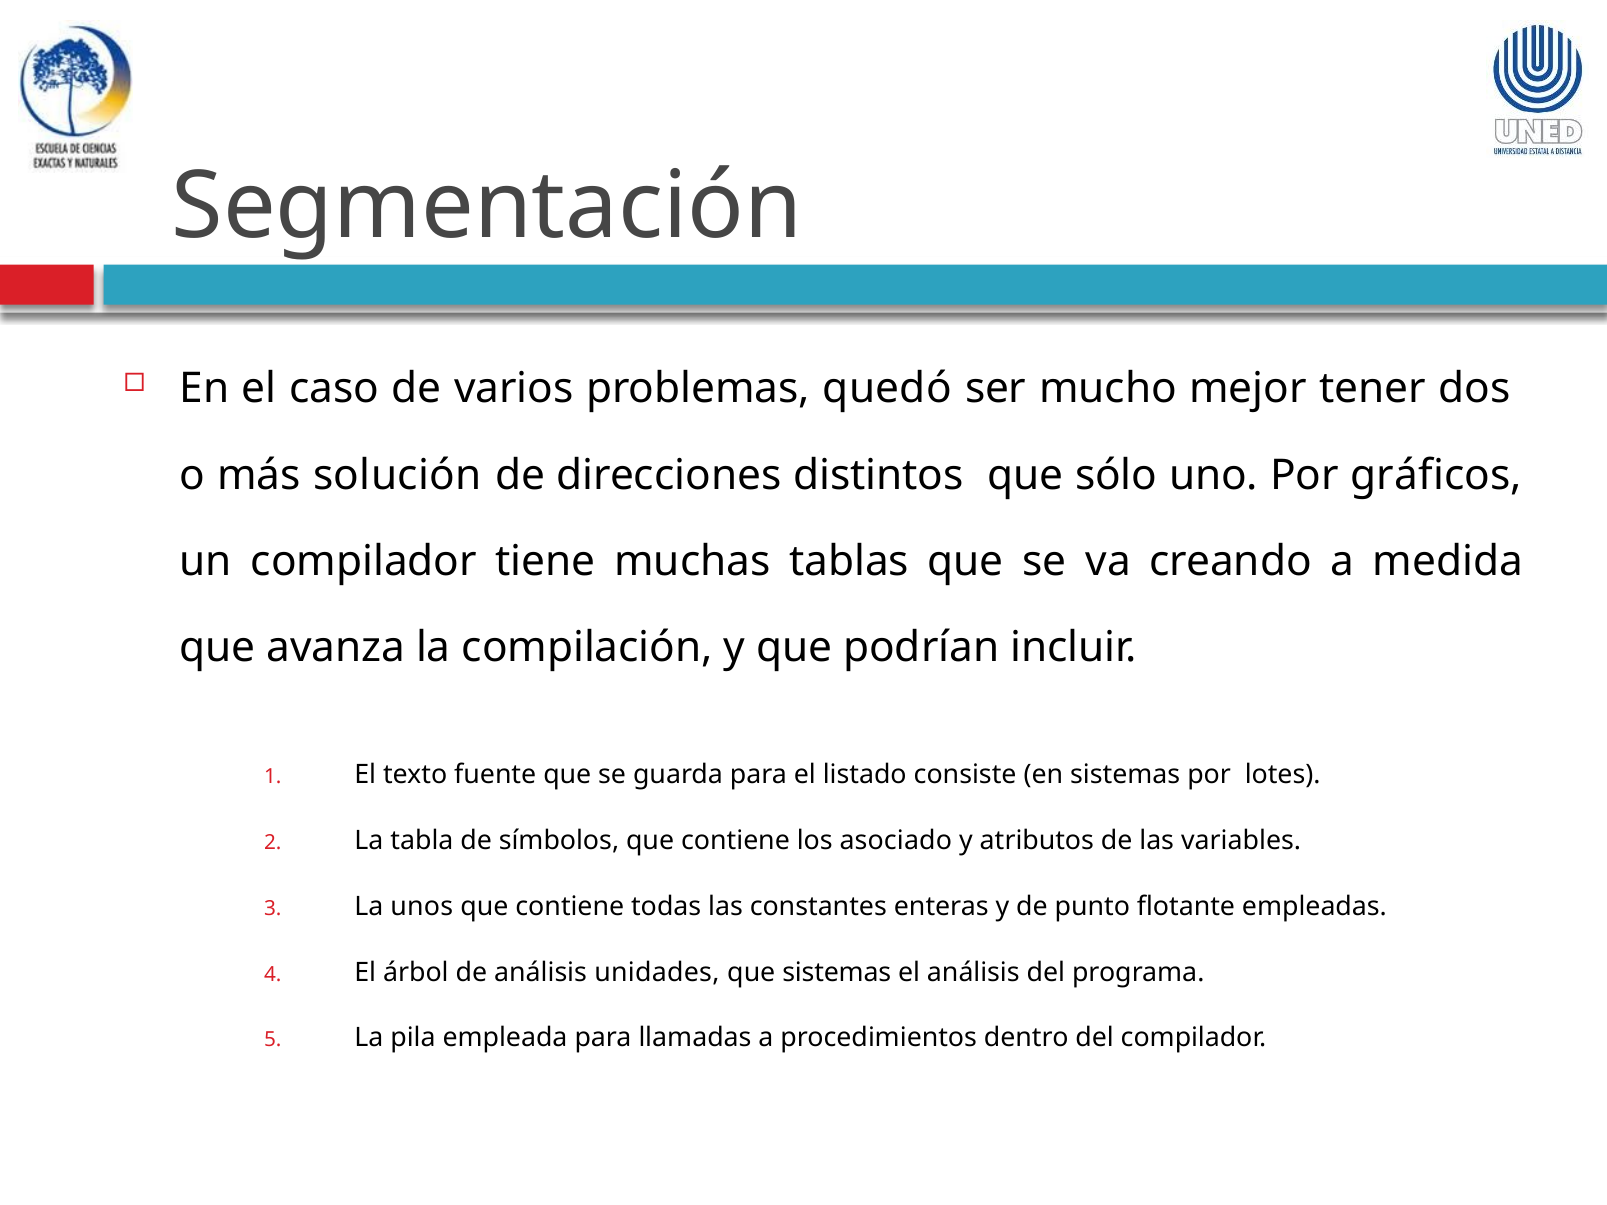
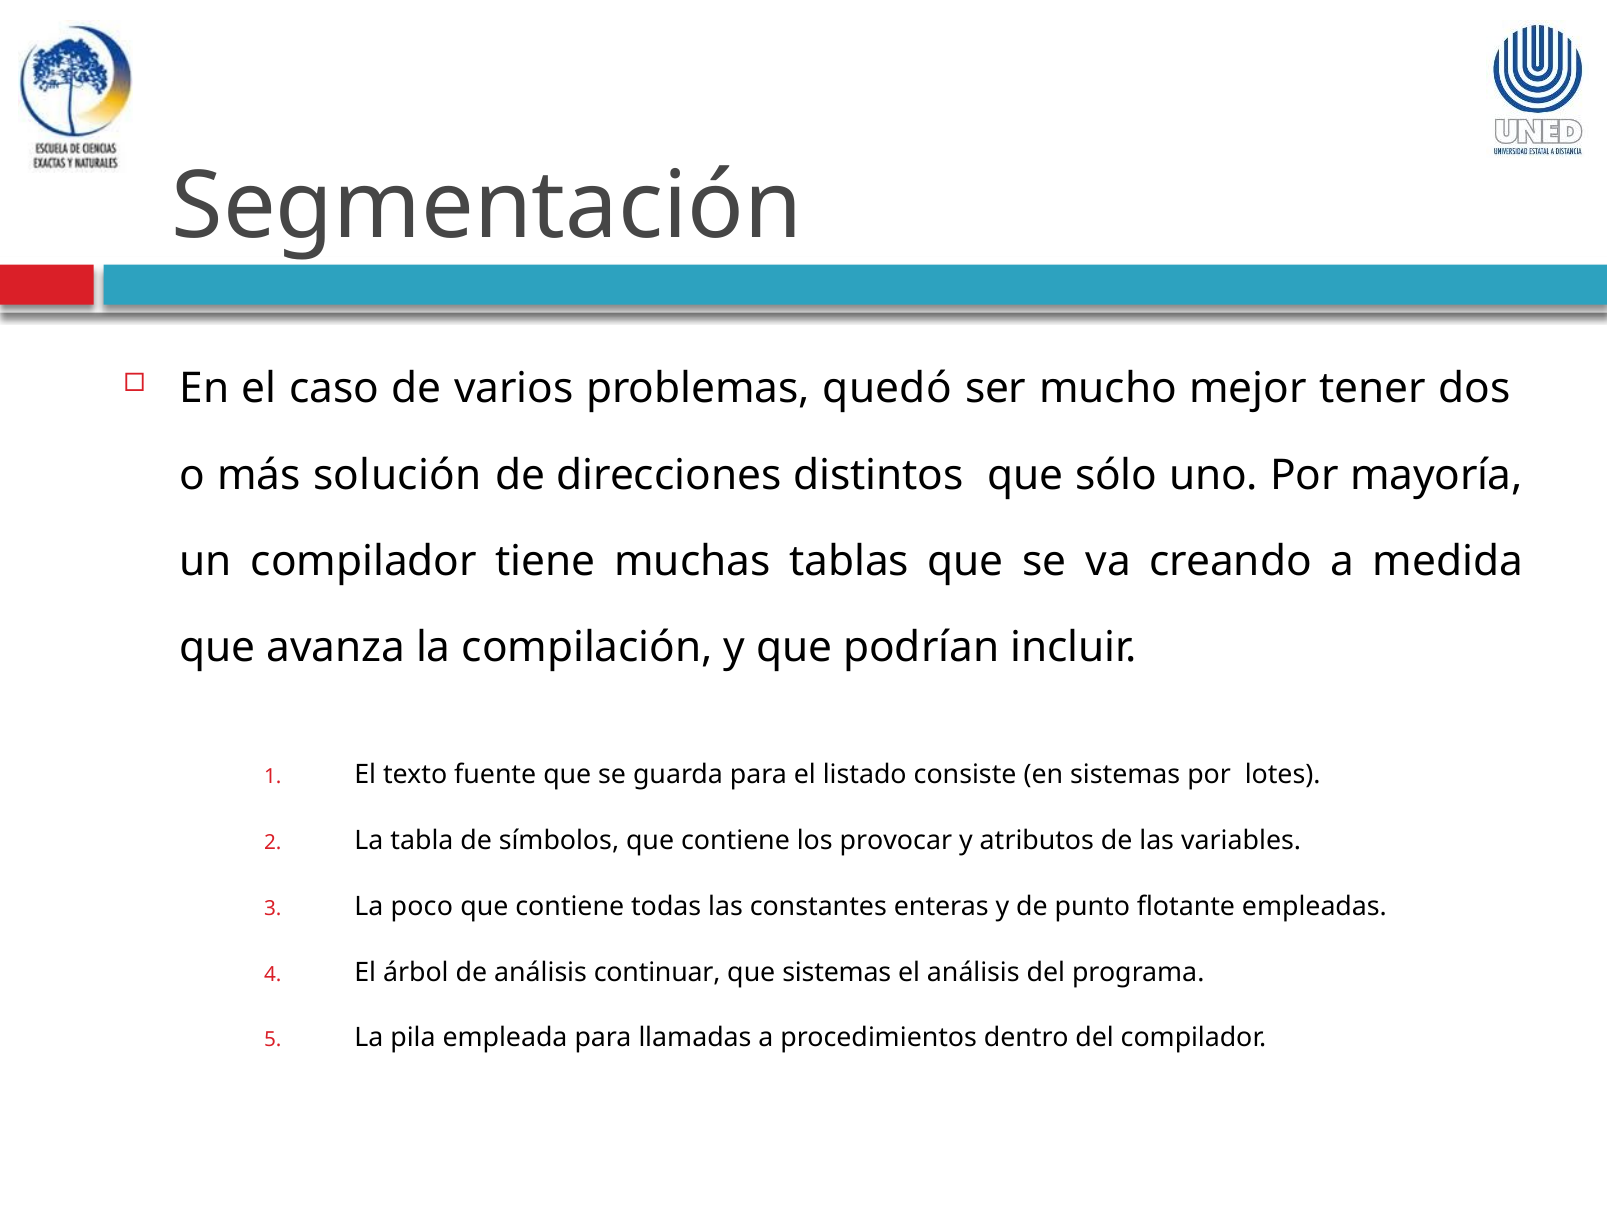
gráficos: gráficos -> mayoría
asociado: asociado -> provocar
unos: unos -> poco
unidades: unidades -> continuar
